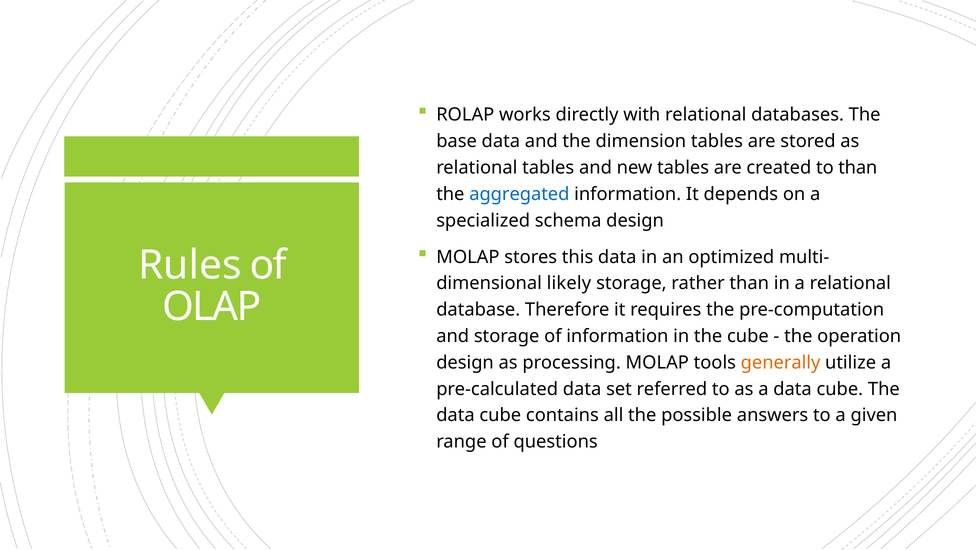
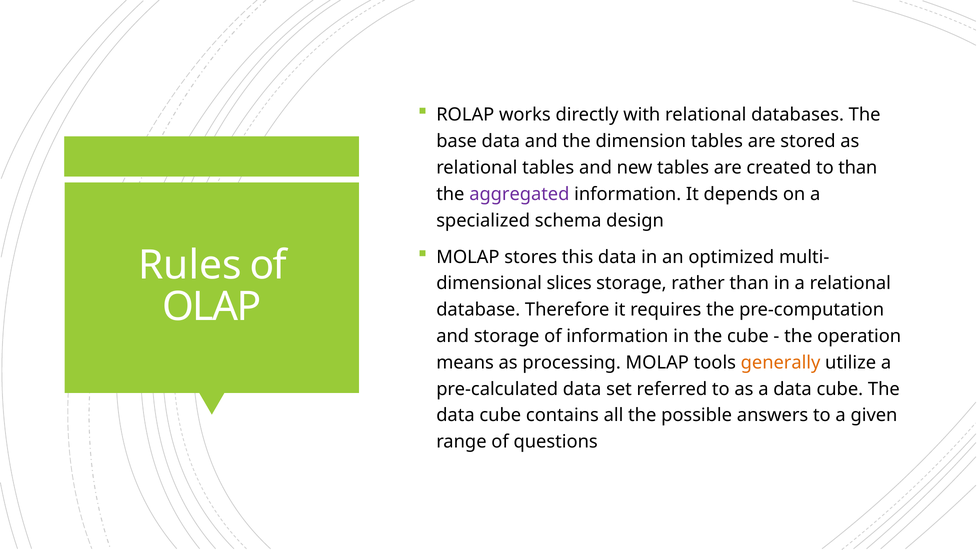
aggregated colour: blue -> purple
likely: likely -> slices
design at (465, 363): design -> means
